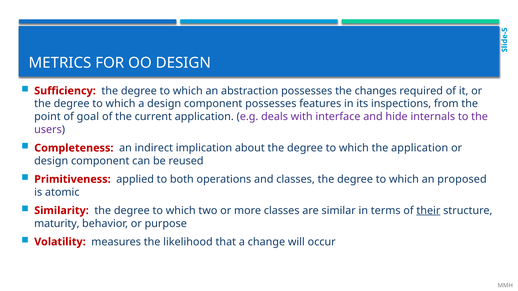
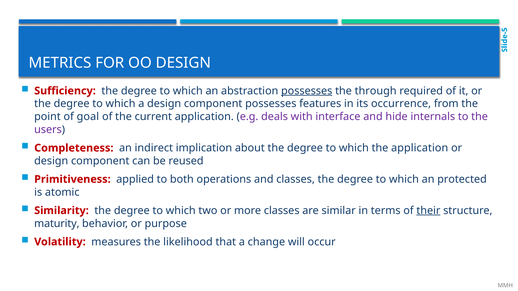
possesses at (307, 91) underline: none -> present
changes: changes -> through
inspections: inspections -> occurrence
proposed: proposed -> protected
